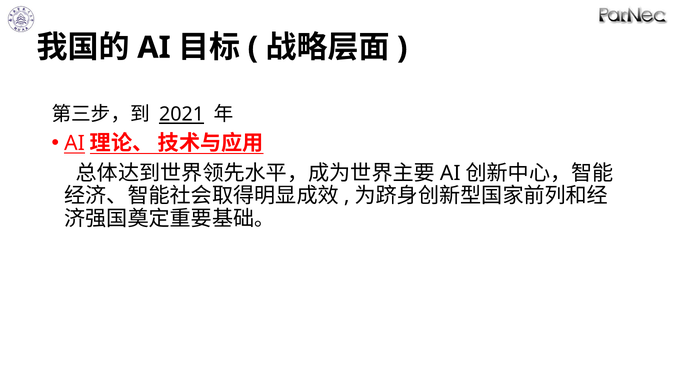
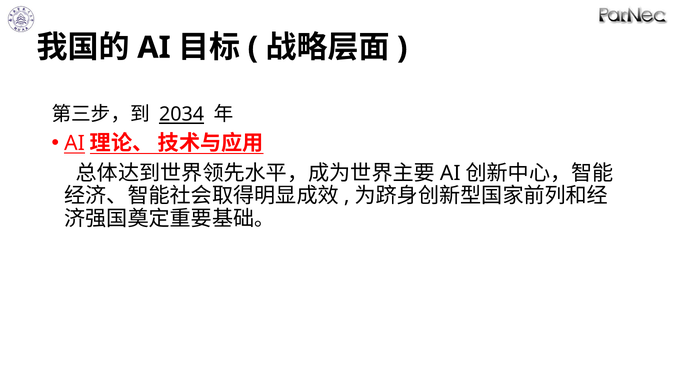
2021: 2021 -> 2034
